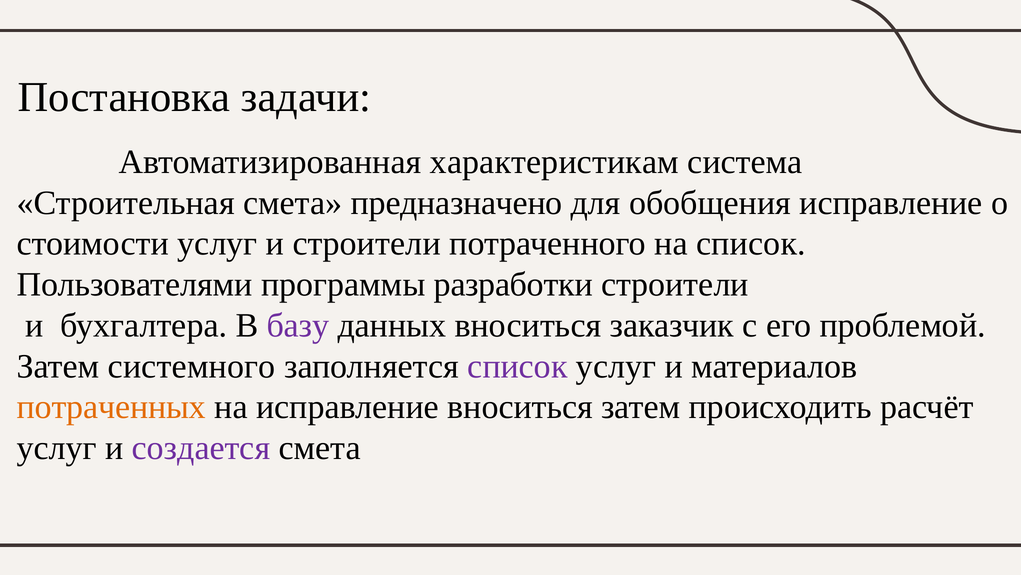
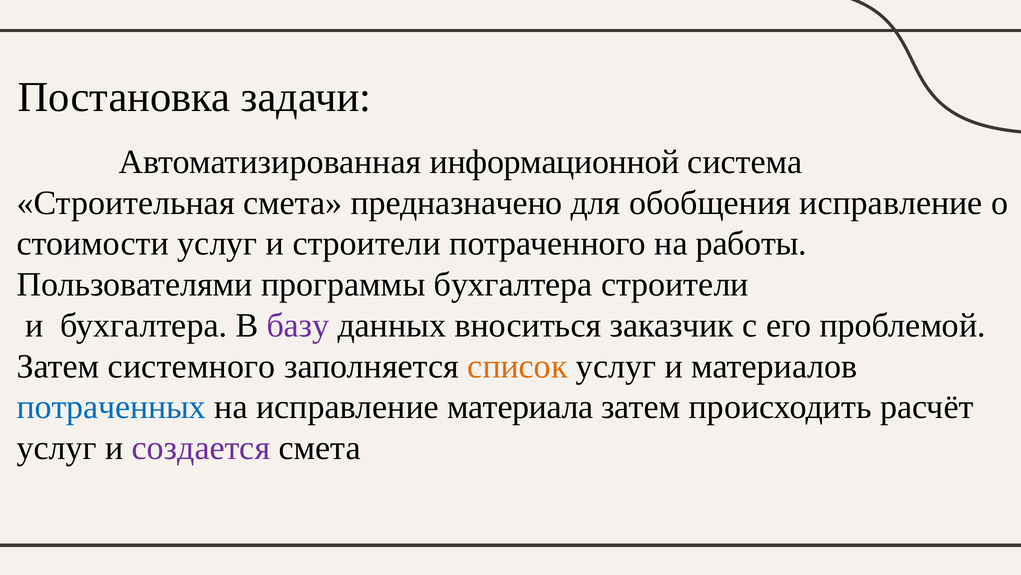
характеристикам: характеристикам -> информационной
на список: список -> работы
программы разработки: разработки -> бухгалтера
список at (517, 366) colour: purple -> orange
потраченных colour: orange -> blue
исправление вноситься: вноситься -> материала
